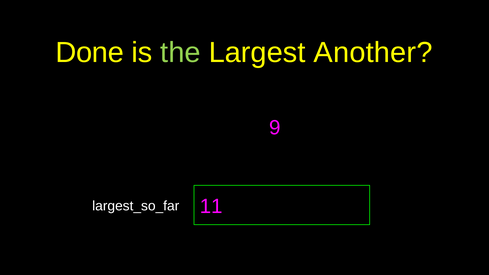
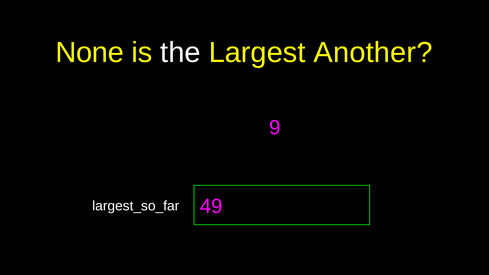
Done: Done -> None
the colour: light green -> white
11: 11 -> 49
